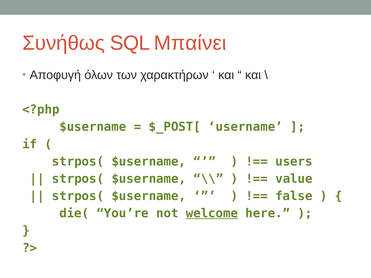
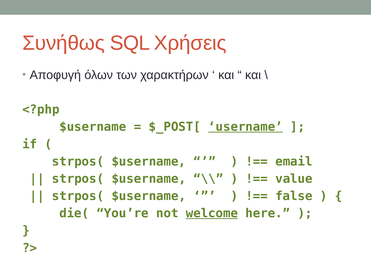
Μπαίνει: Μπαίνει -> Χρήσεις
username underline: none -> present
users: users -> email
